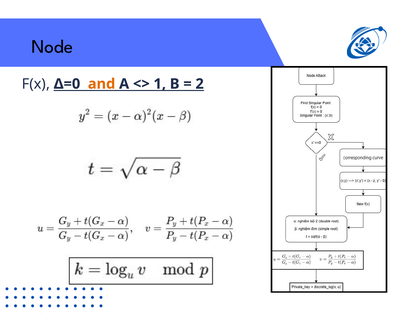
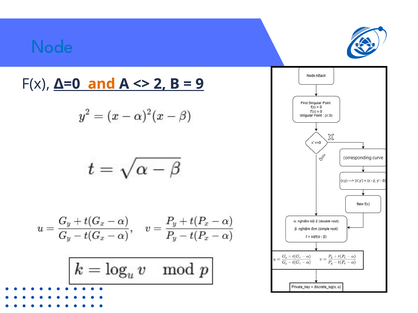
Node colour: black -> blue
1: 1 -> 2
2: 2 -> 9
